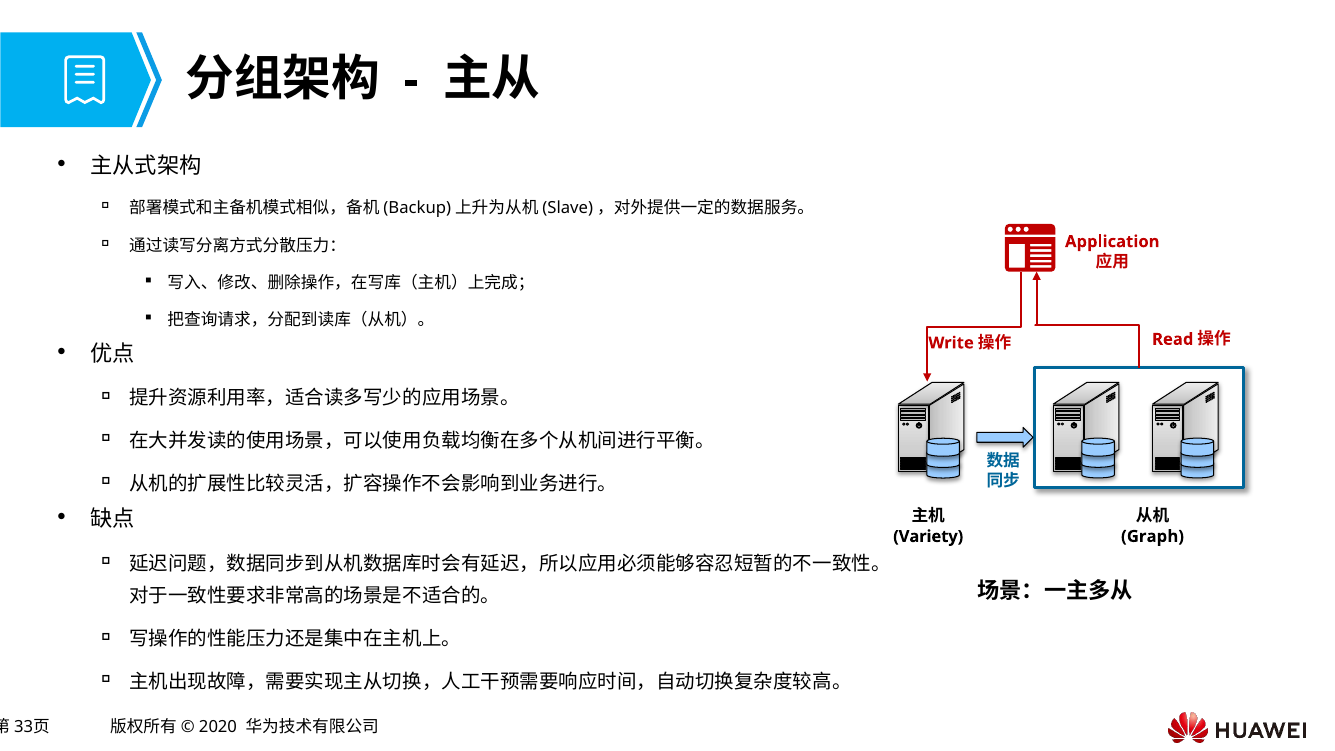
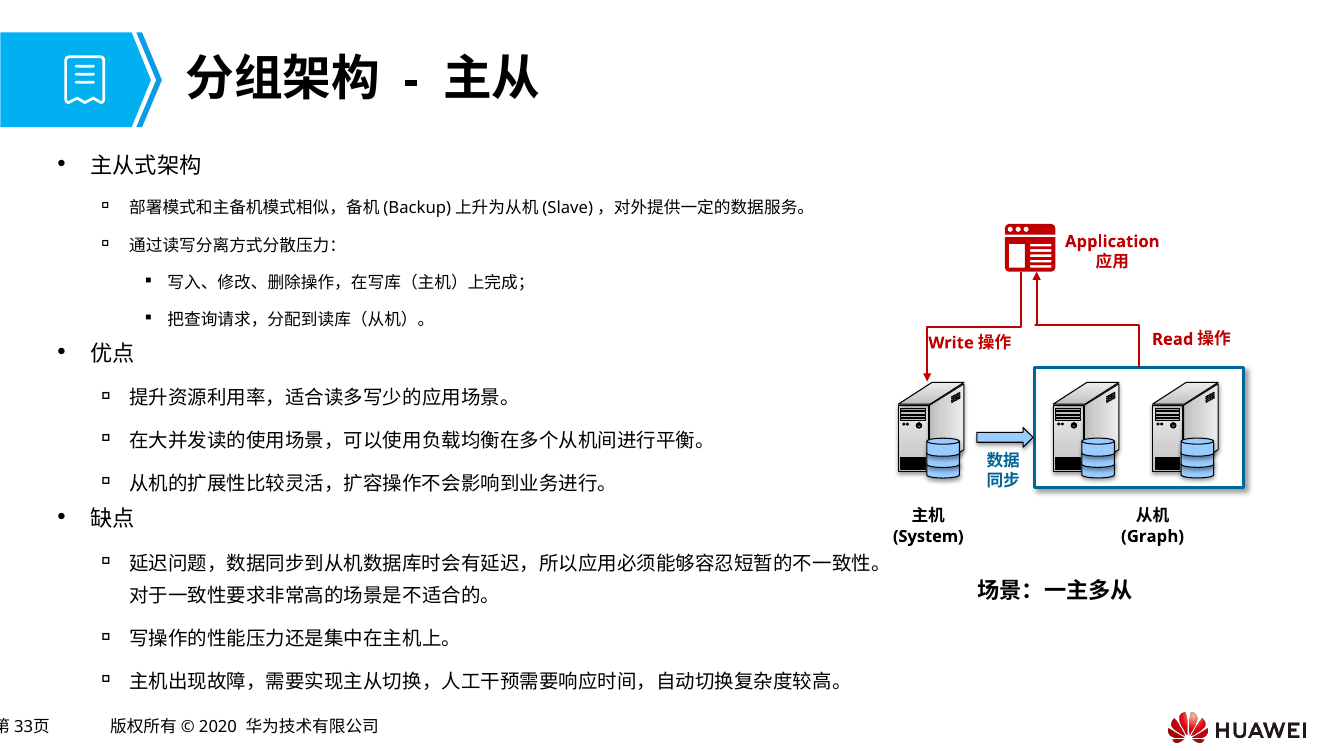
Variety: Variety -> System
